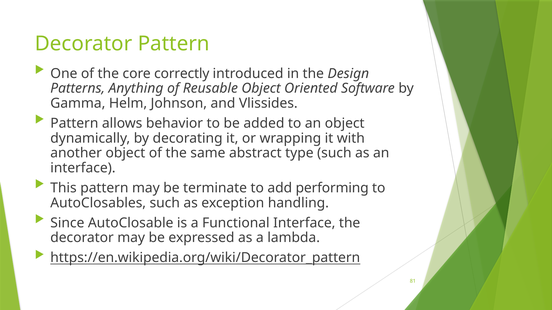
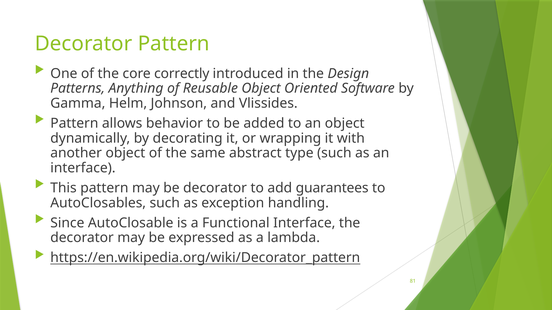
be terminate: terminate -> decorator
performing: performing -> guarantees
